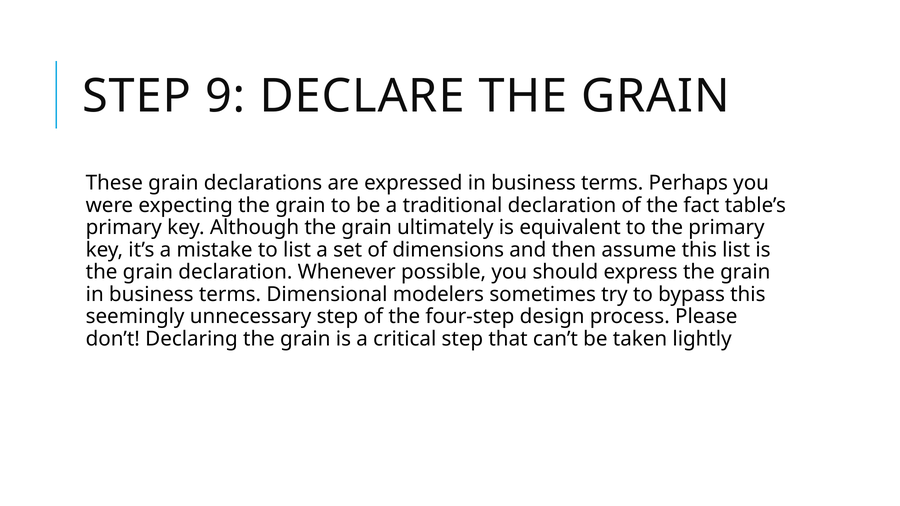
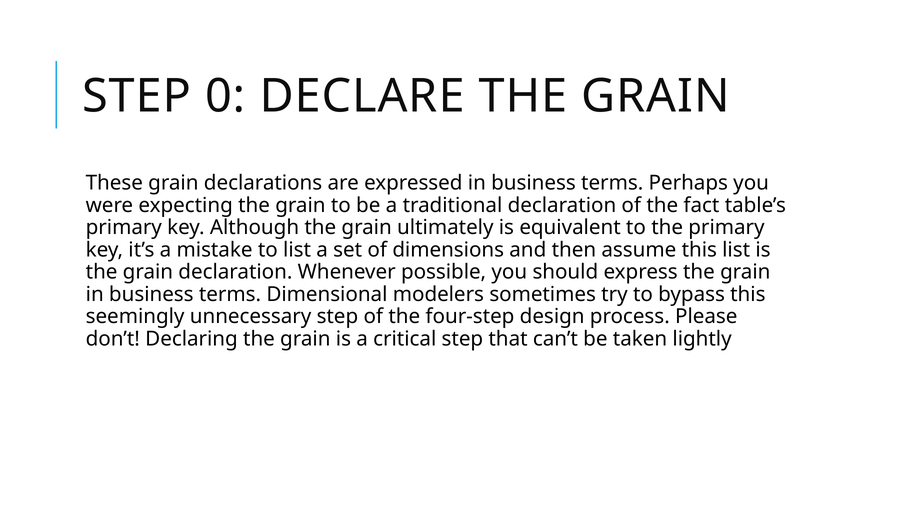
9: 9 -> 0
